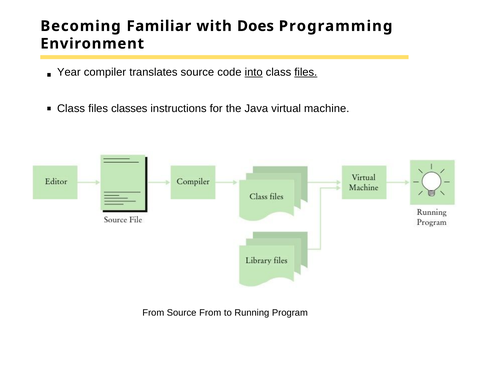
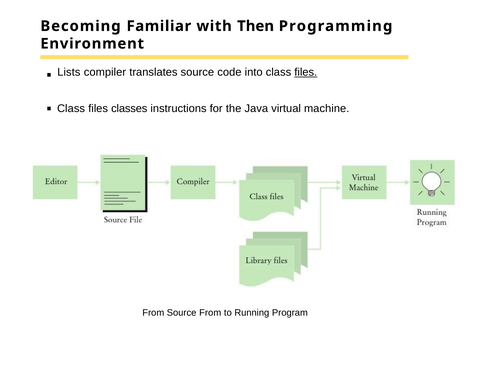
Does: Does -> Then
Year: Year -> Lists
into underline: present -> none
